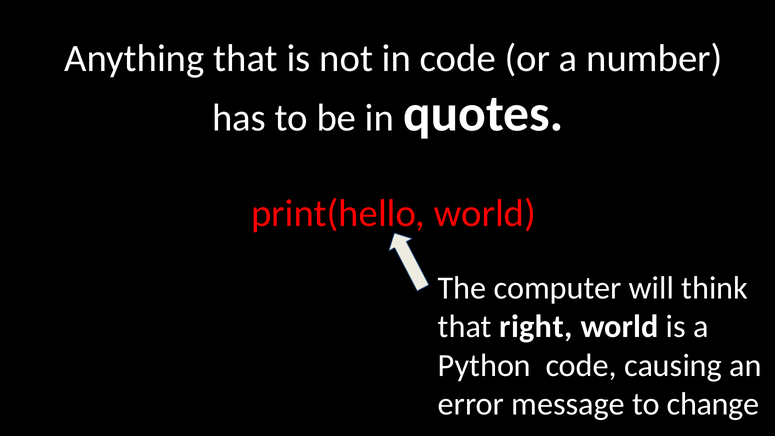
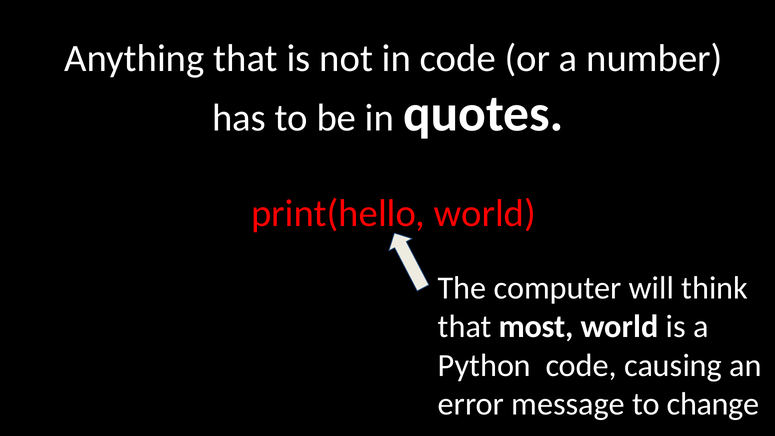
right: right -> most
